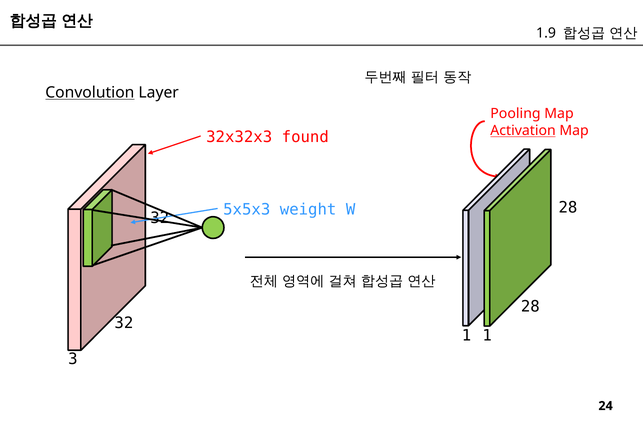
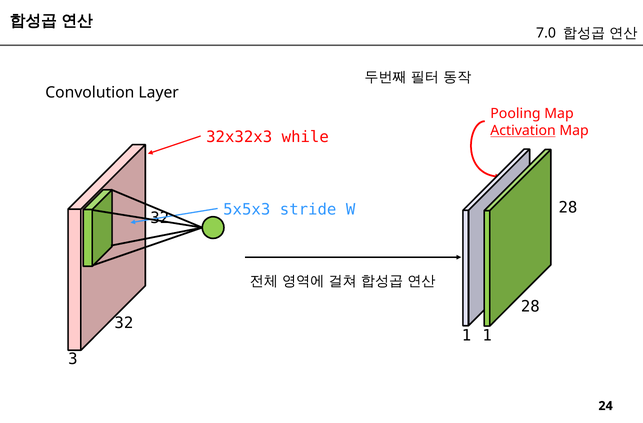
1.9: 1.9 -> 7.0
Convolution underline: present -> none
found: found -> while
weight: weight -> stride
